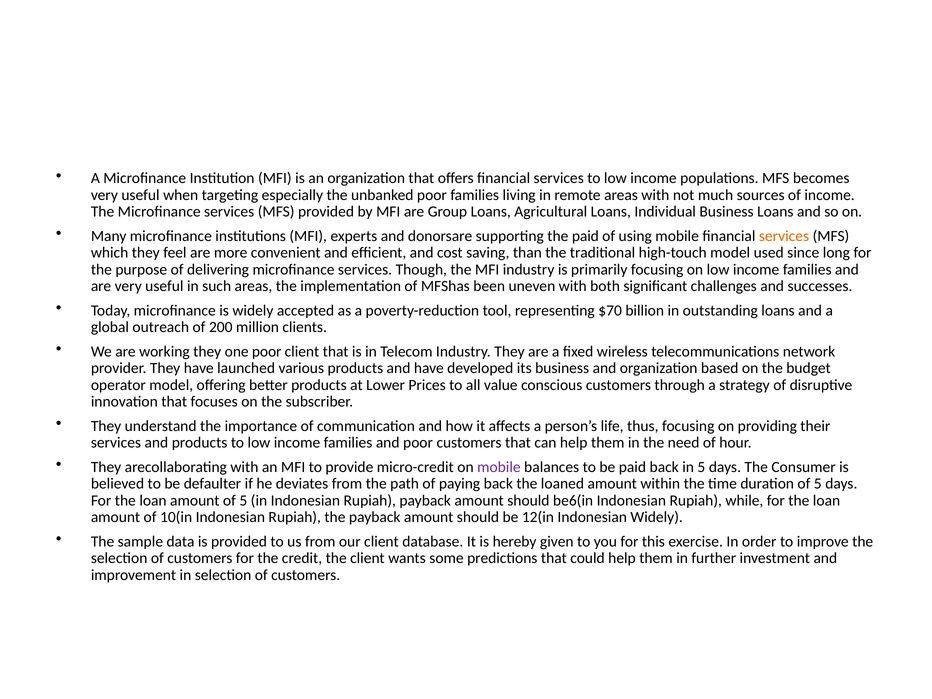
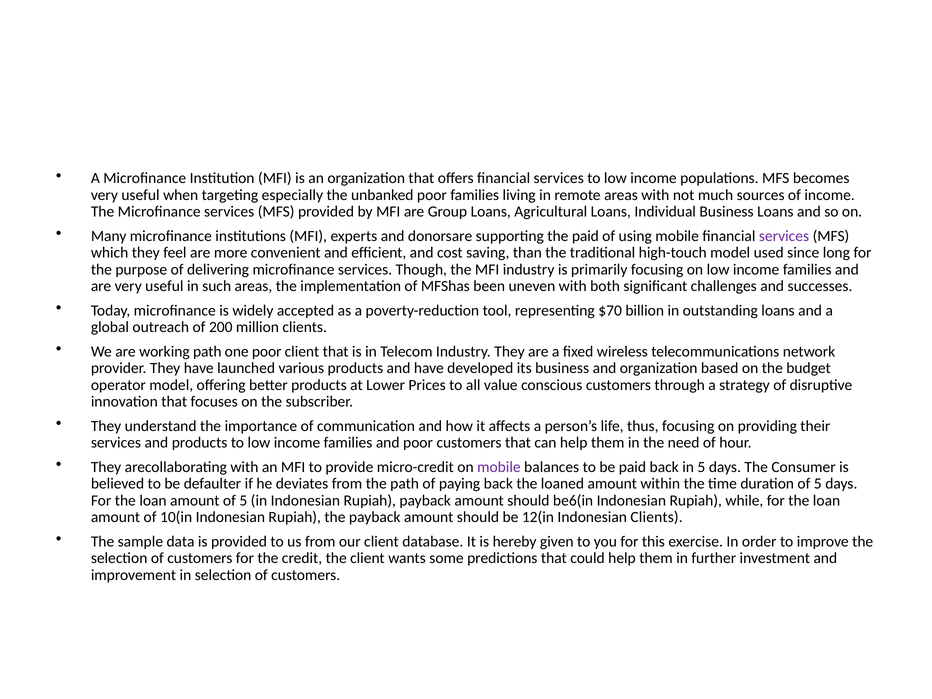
services at (784, 236) colour: orange -> purple
working they: they -> path
Indonesian Widely: Widely -> Clients
